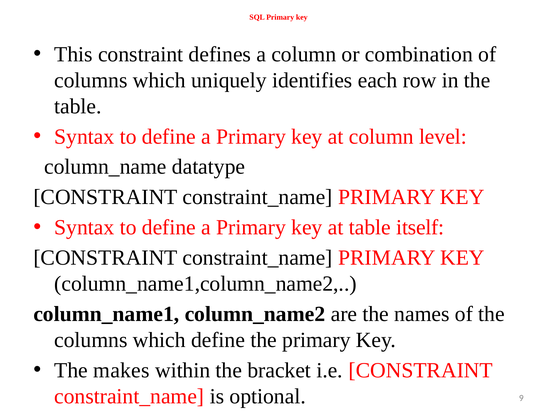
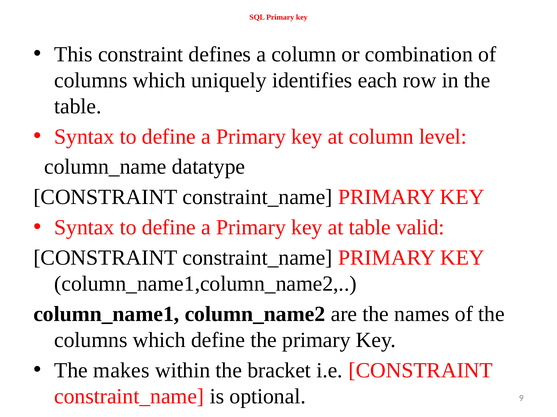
itself: itself -> valid
